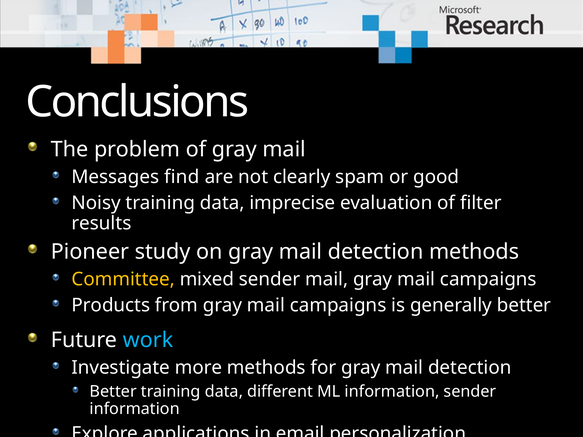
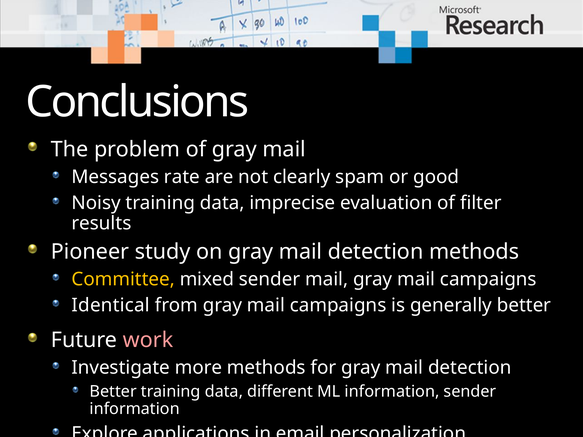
find: find -> rate
Products: Products -> Identical
work colour: light blue -> pink
